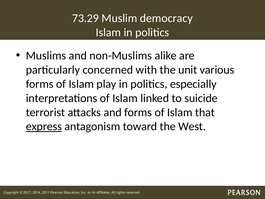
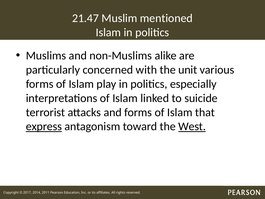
73.29: 73.29 -> 21.47
democracy: democracy -> mentioned
West underline: none -> present
